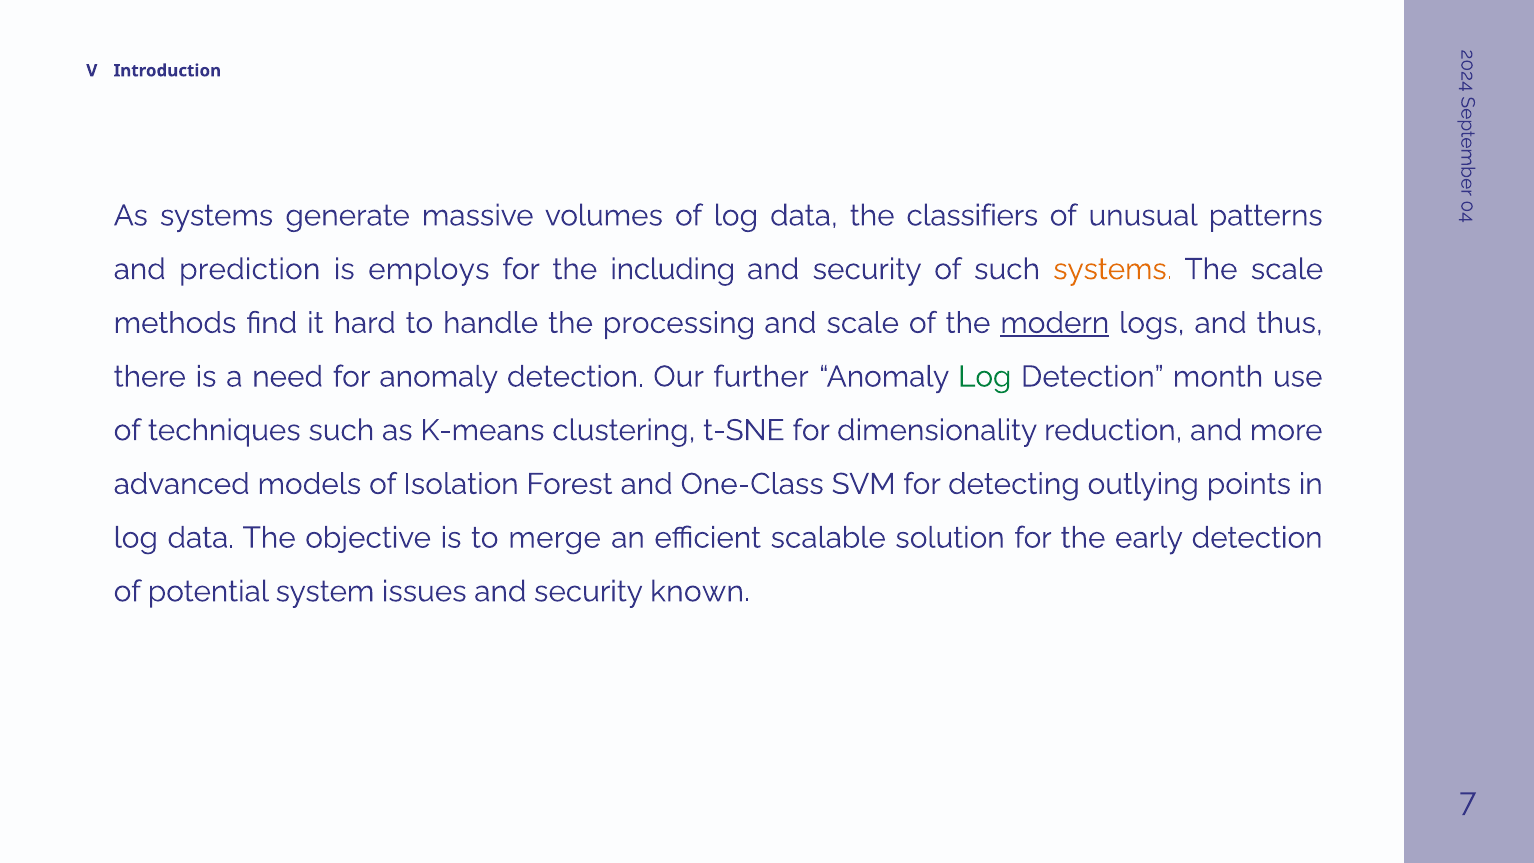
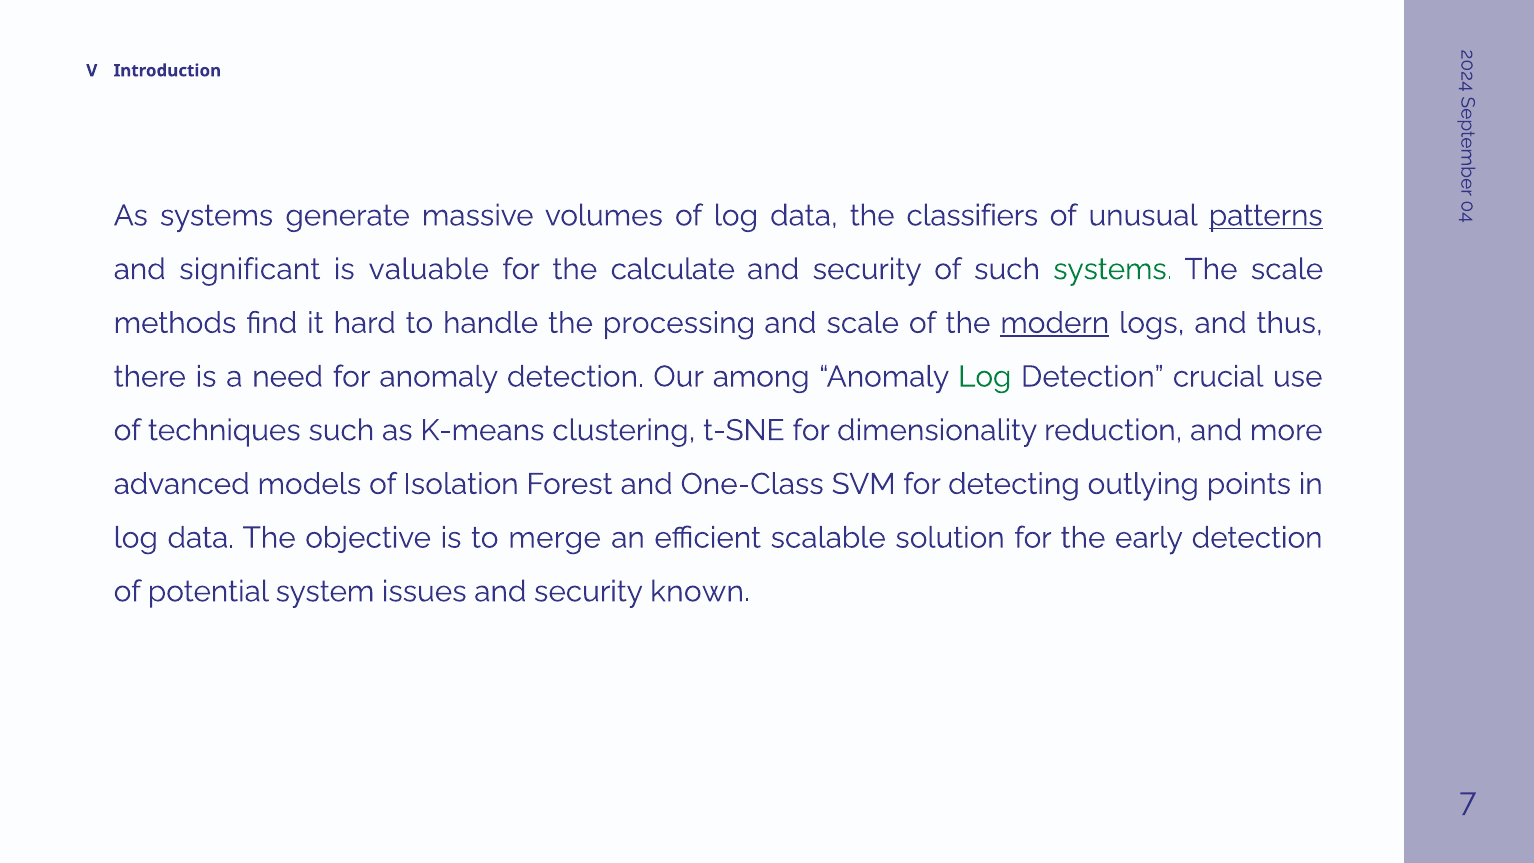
patterns underline: none -> present
prediction: prediction -> significant
employs: employs -> valuable
including: including -> calculate
systems at (1113, 269) colour: orange -> green
further: further -> among
month: month -> crucial
